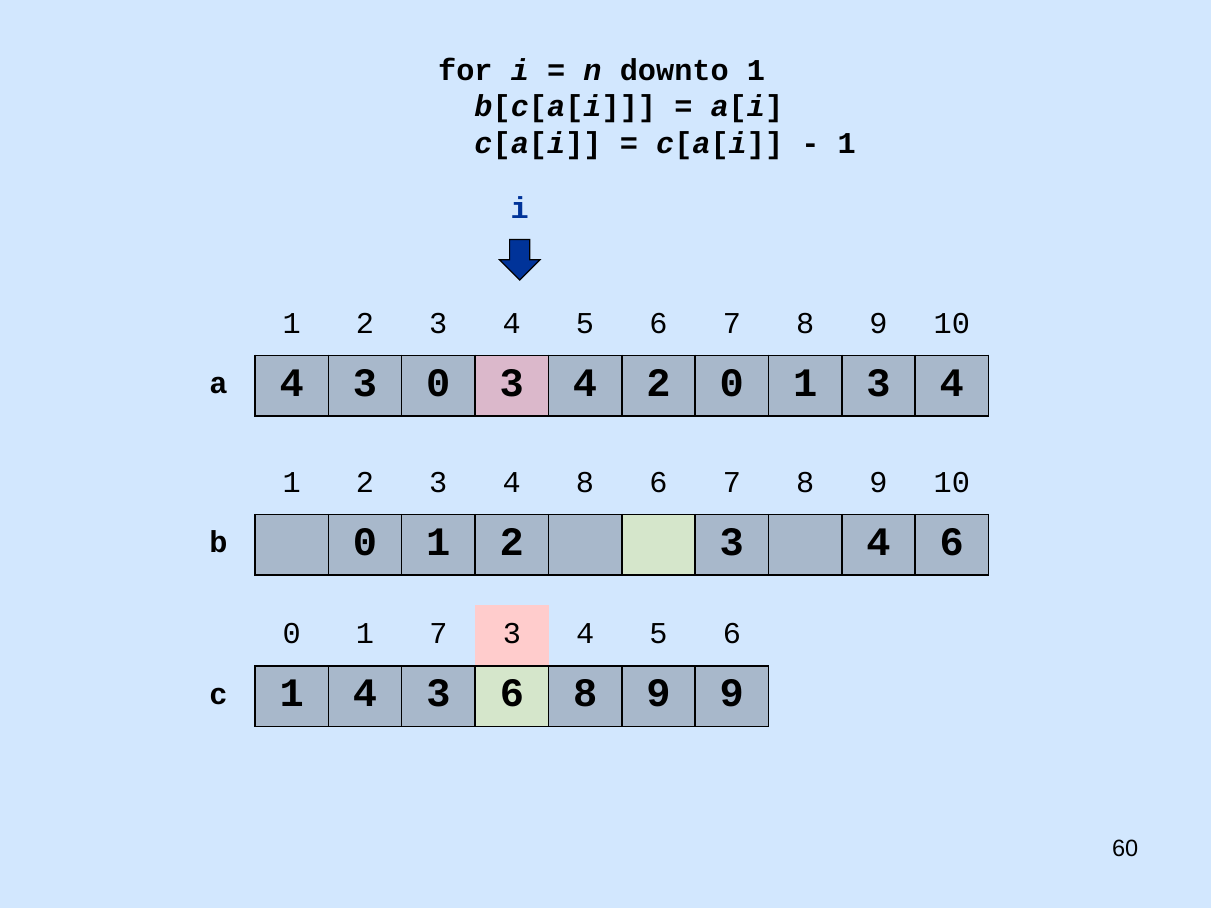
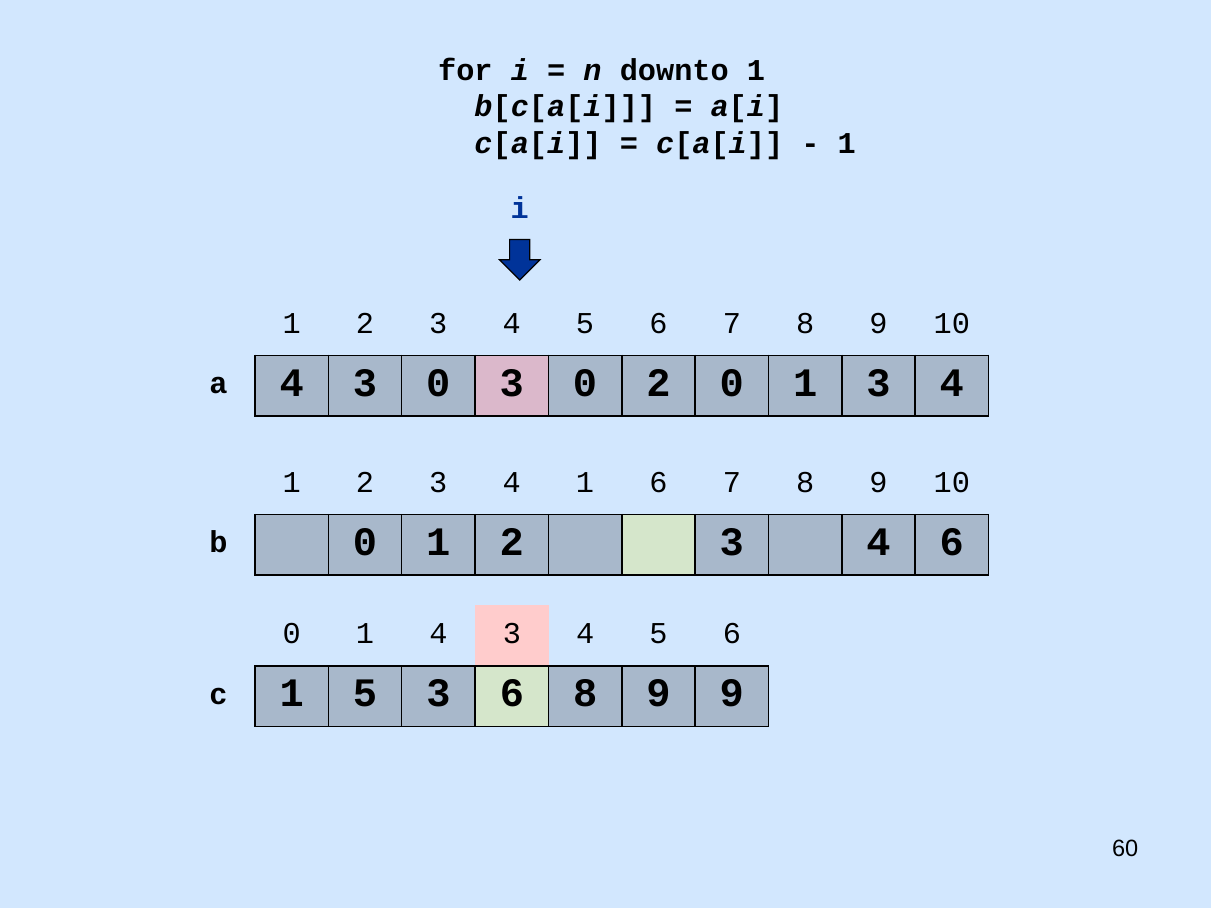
0 3 4: 4 -> 0
4 8: 8 -> 1
1 7: 7 -> 4
1 4: 4 -> 5
